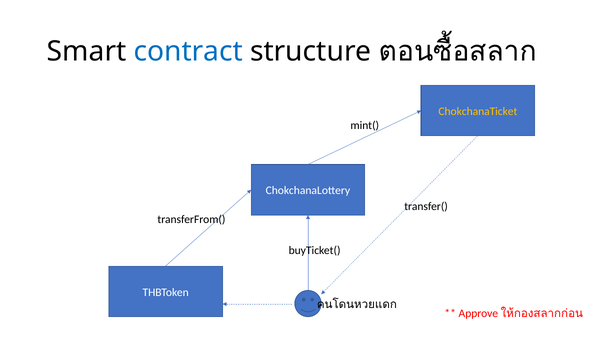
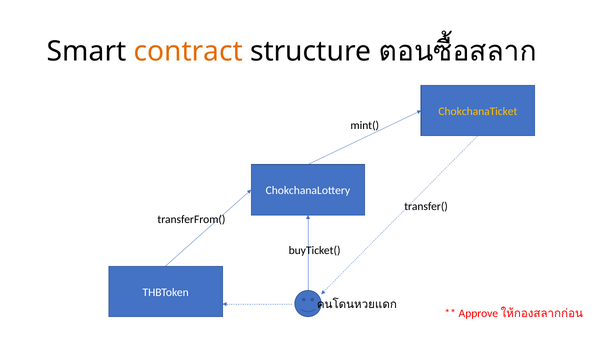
contract colour: blue -> orange
